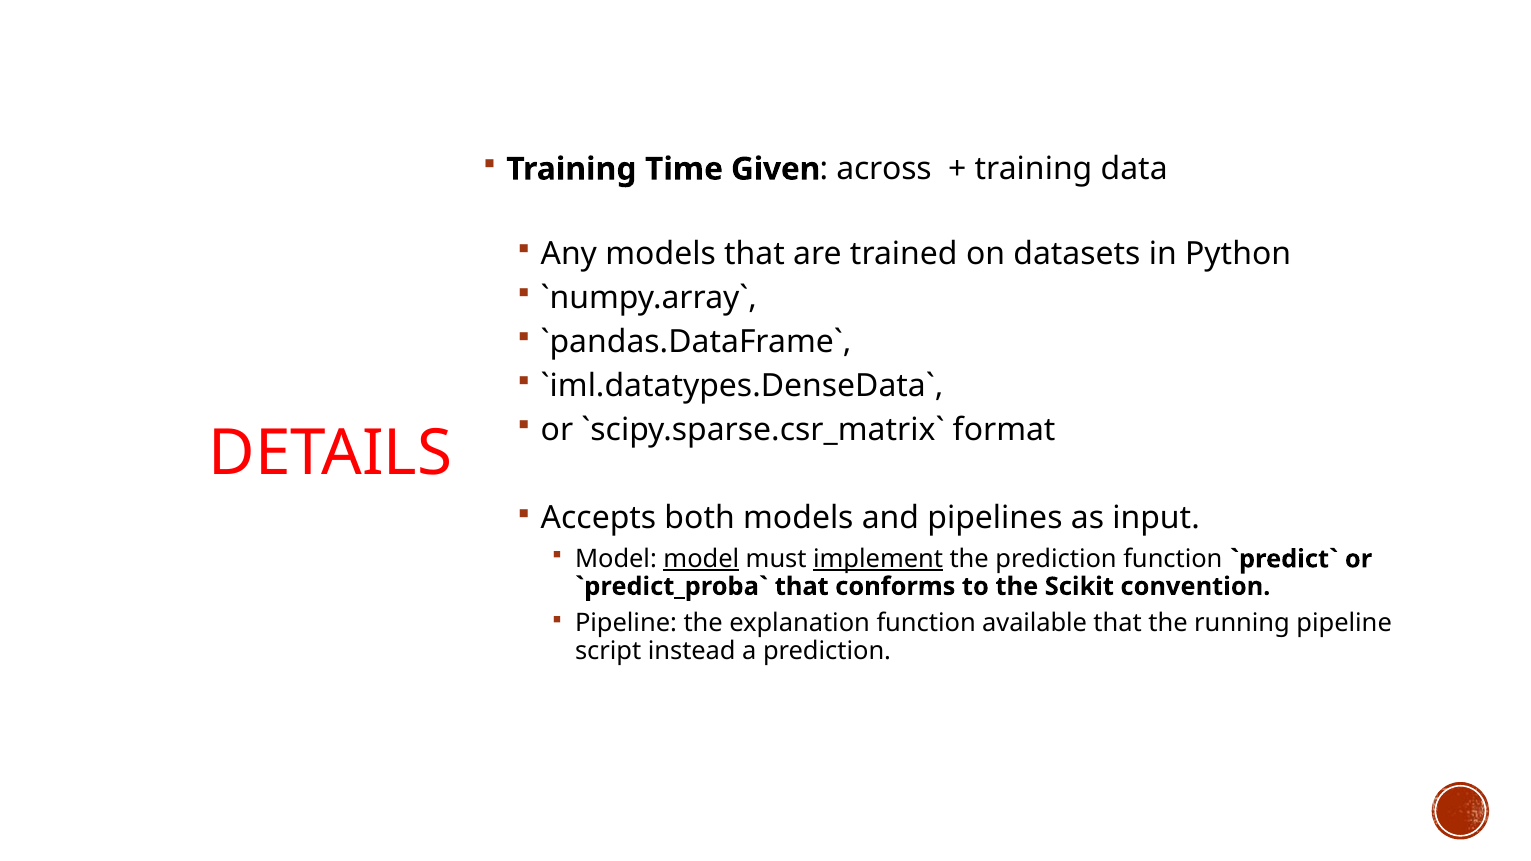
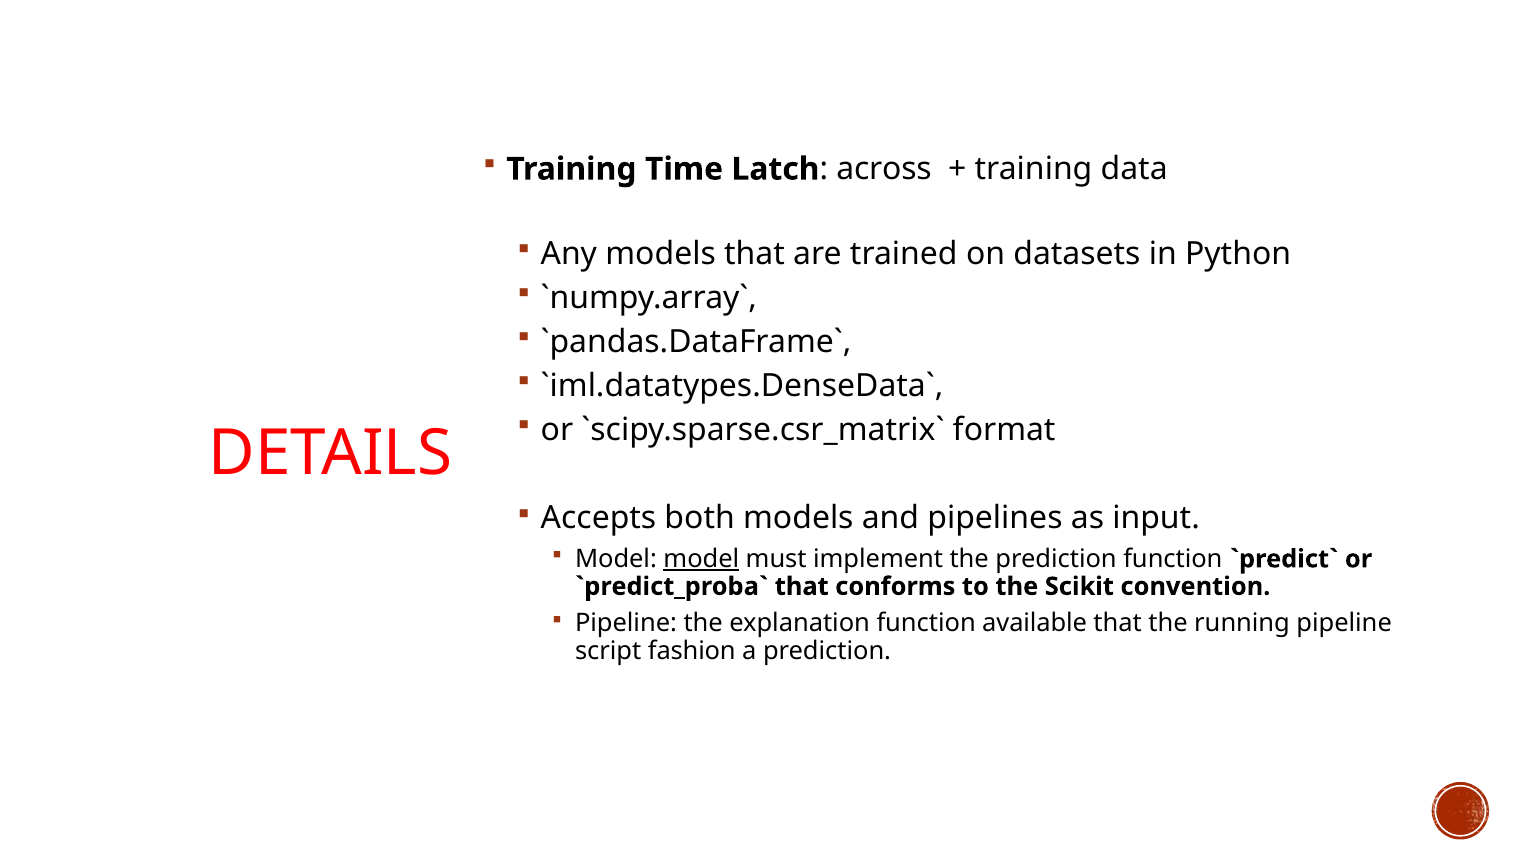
Given: Given -> Latch
implement underline: present -> none
instead: instead -> fashion
